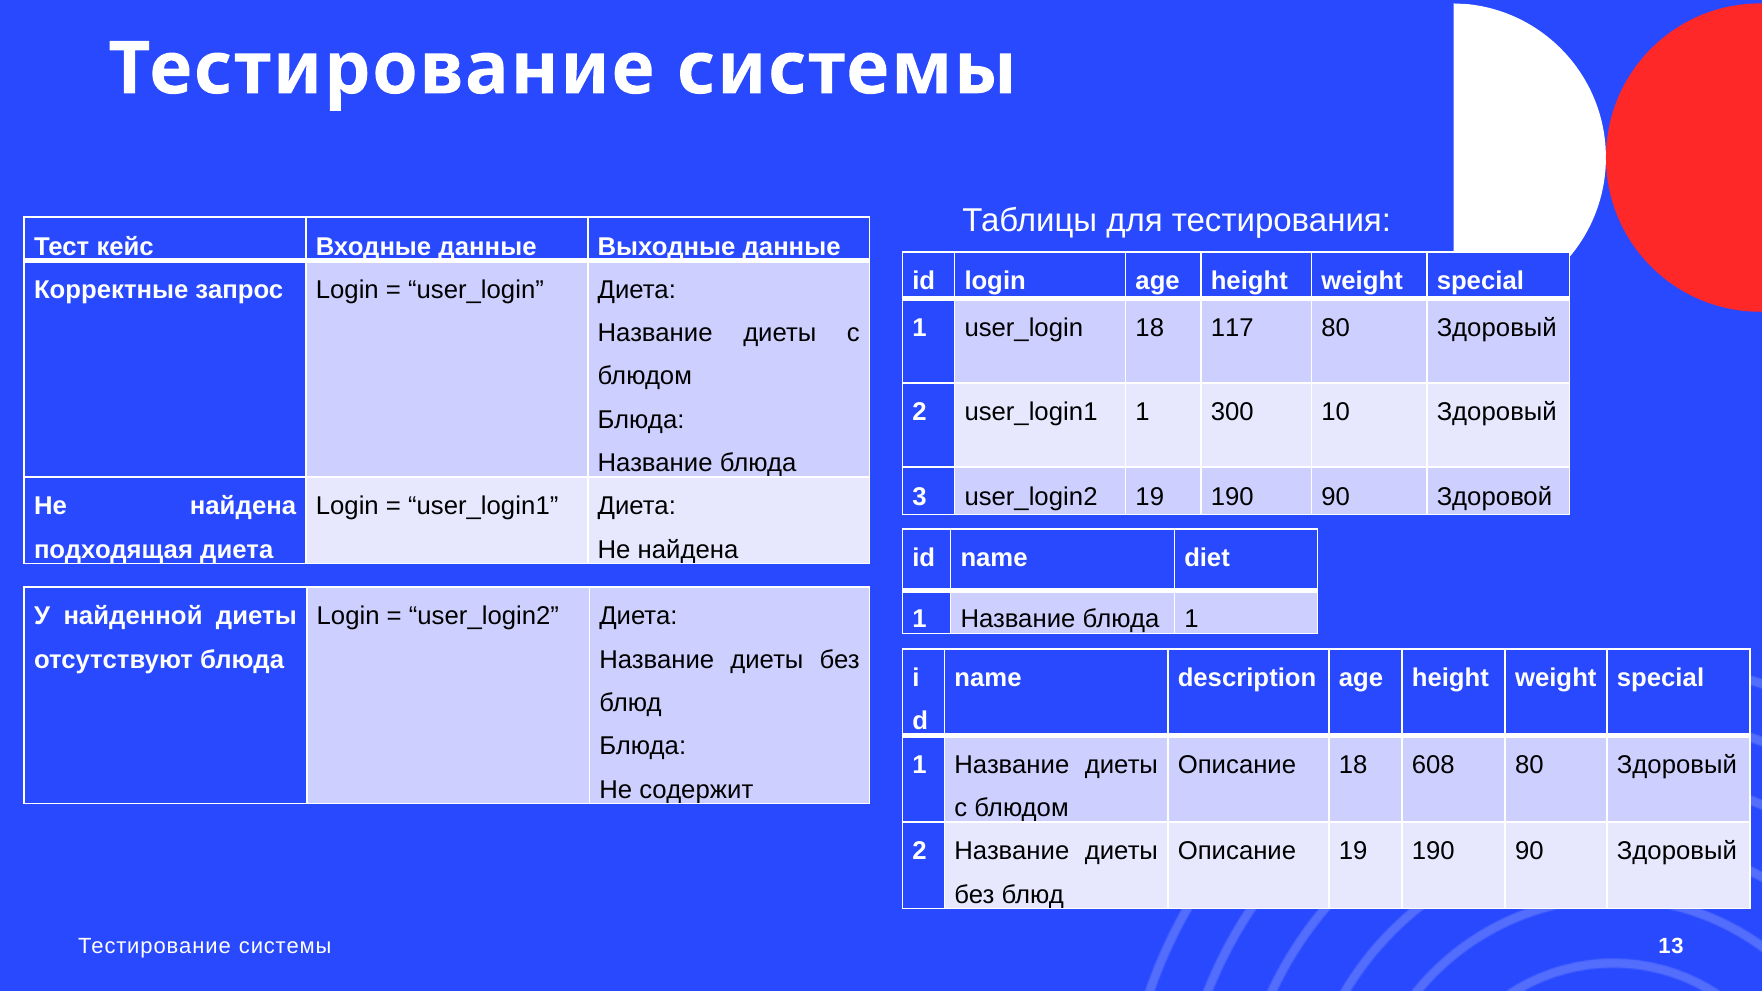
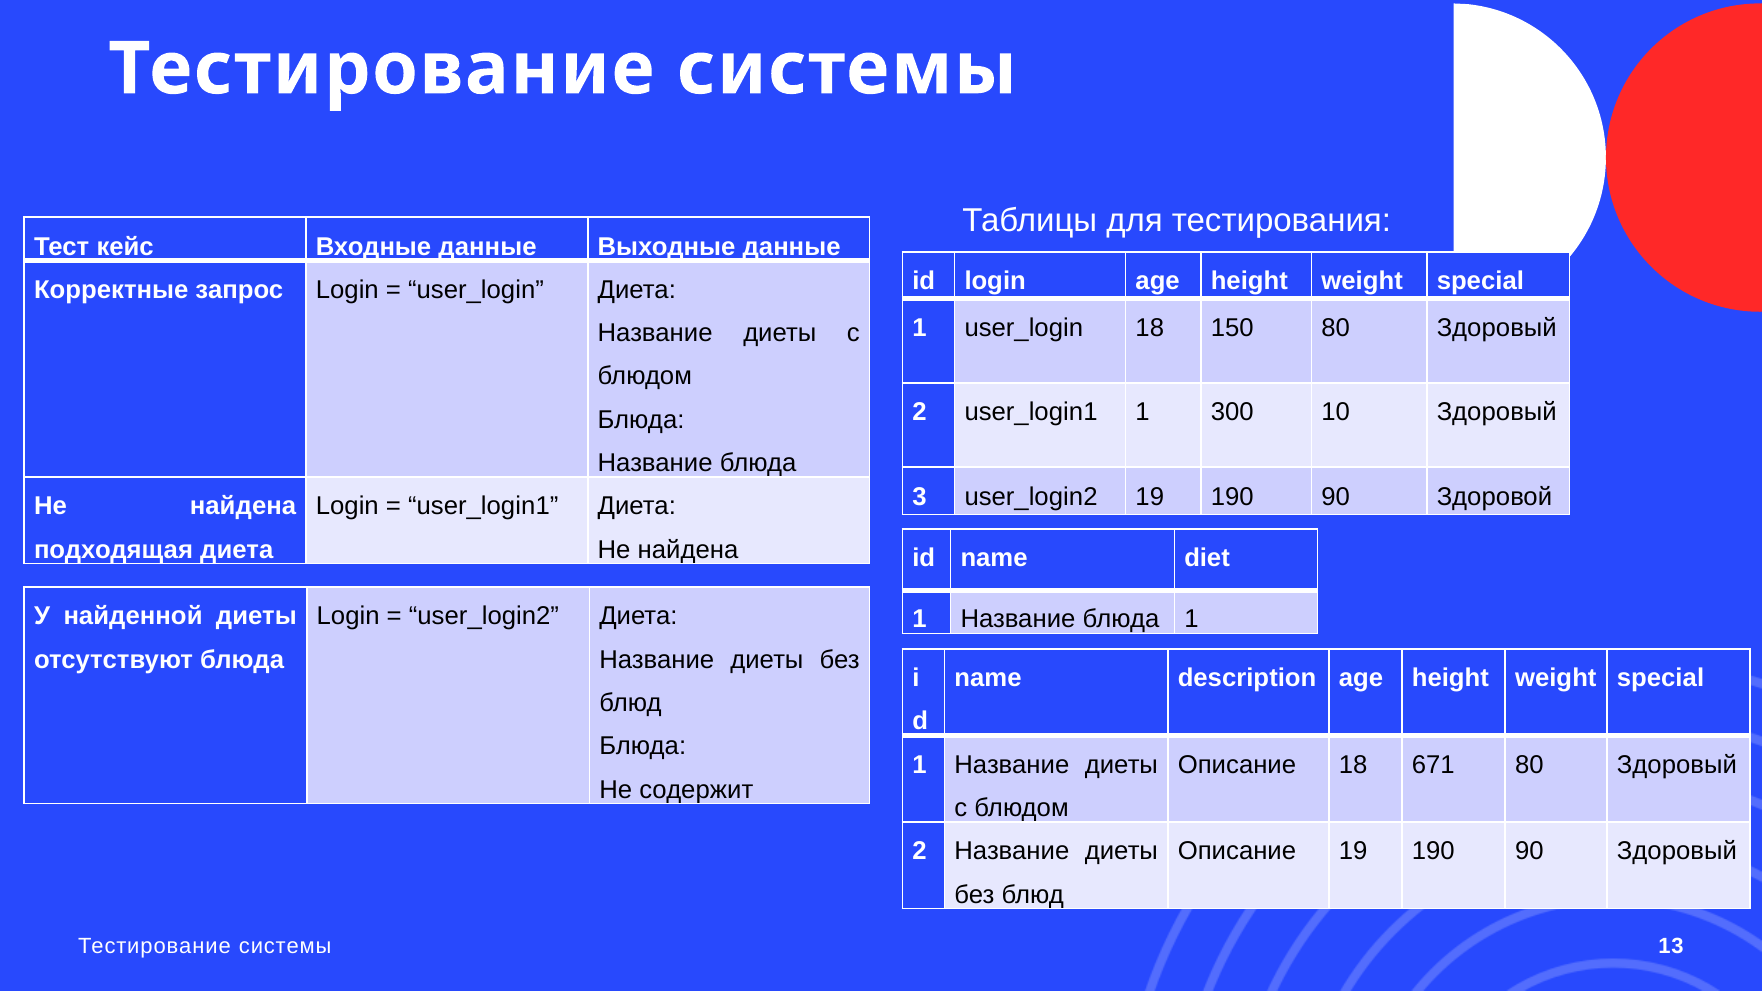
117: 117 -> 150
608: 608 -> 671
